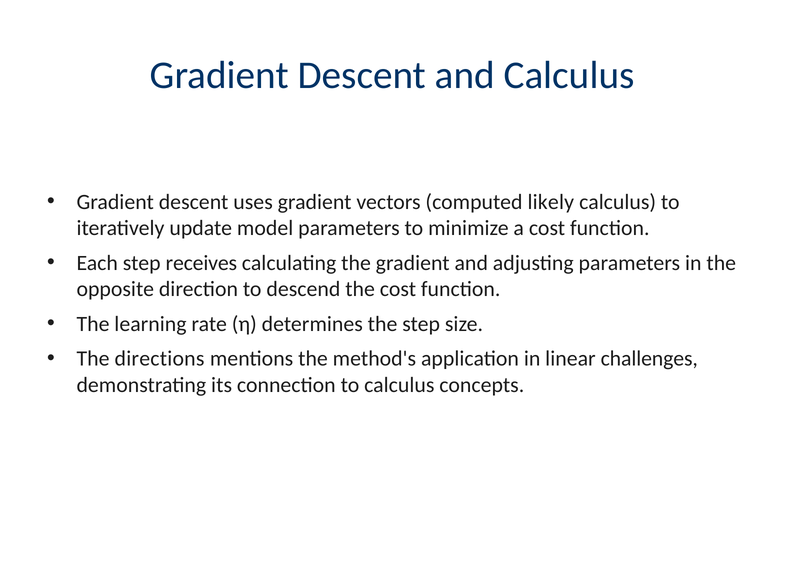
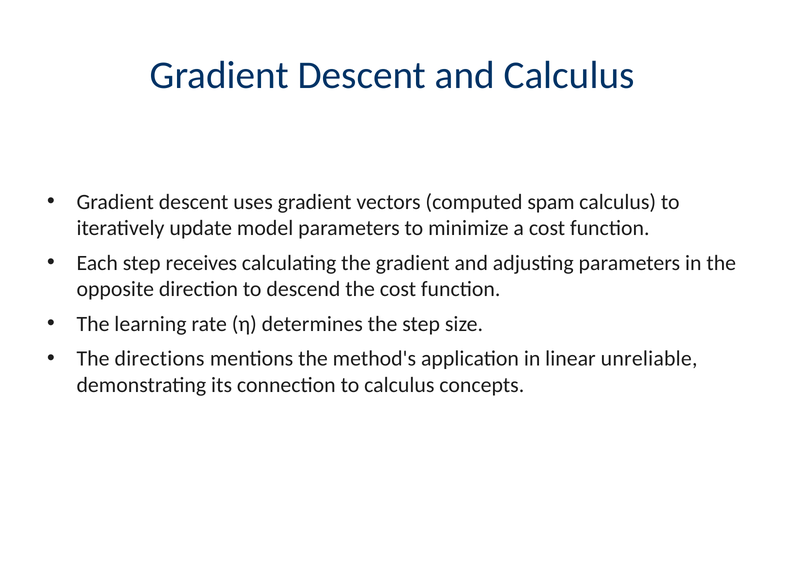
likely: likely -> spam
challenges: challenges -> unreliable
